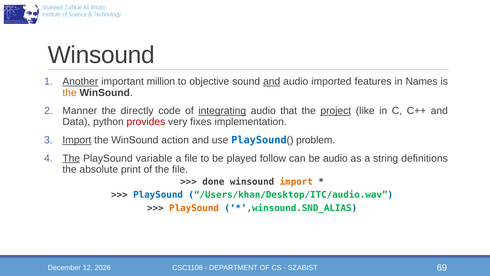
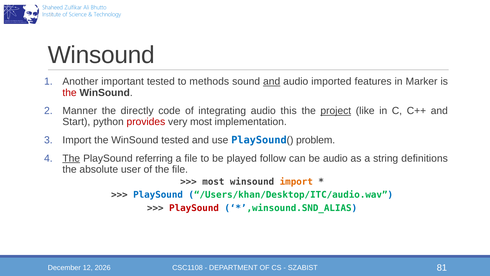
Another underline: present -> none
important million: million -> tested
objective: objective -> methods
Names: Names -> Marker
the at (70, 93) colour: orange -> red
integrating underline: present -> none
that: that -> this
Data: Data -> Start
very fixes: fixes -> most
Import at (77, 140) underline: present -> none
WinSound action: action -> tested
variable: variable -> referring
print: print -> user
done at (213, 182): done -> most
PlaySound at (194, 208) colour: orange -> red
69: 69 -> 81
